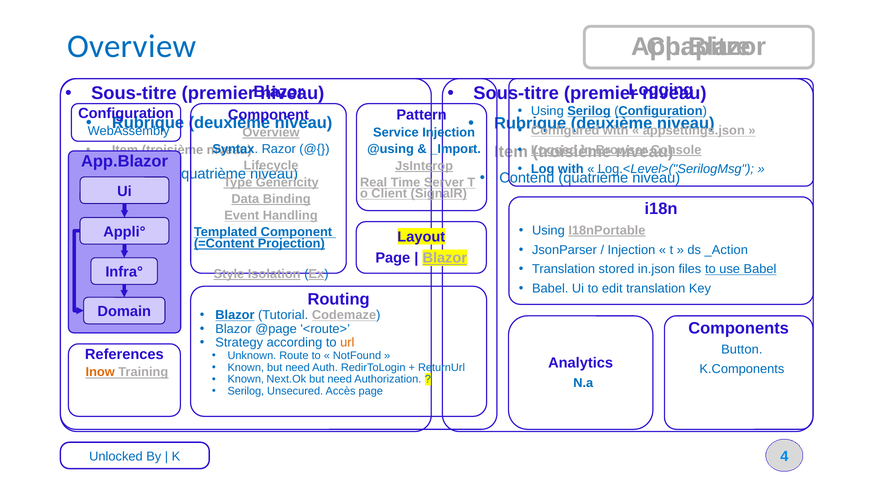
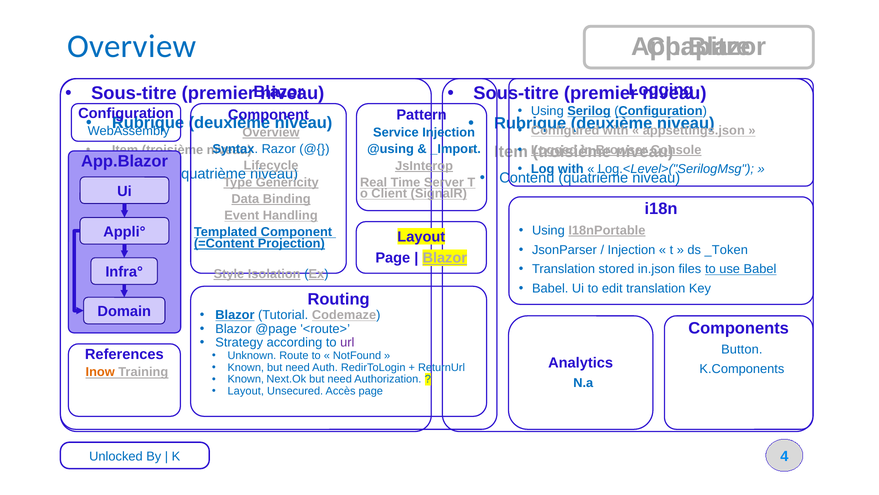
_Action: _Action -> _Token
url colour: orange -> purple
Serilog at (246, 391): Serilog -> Layout
